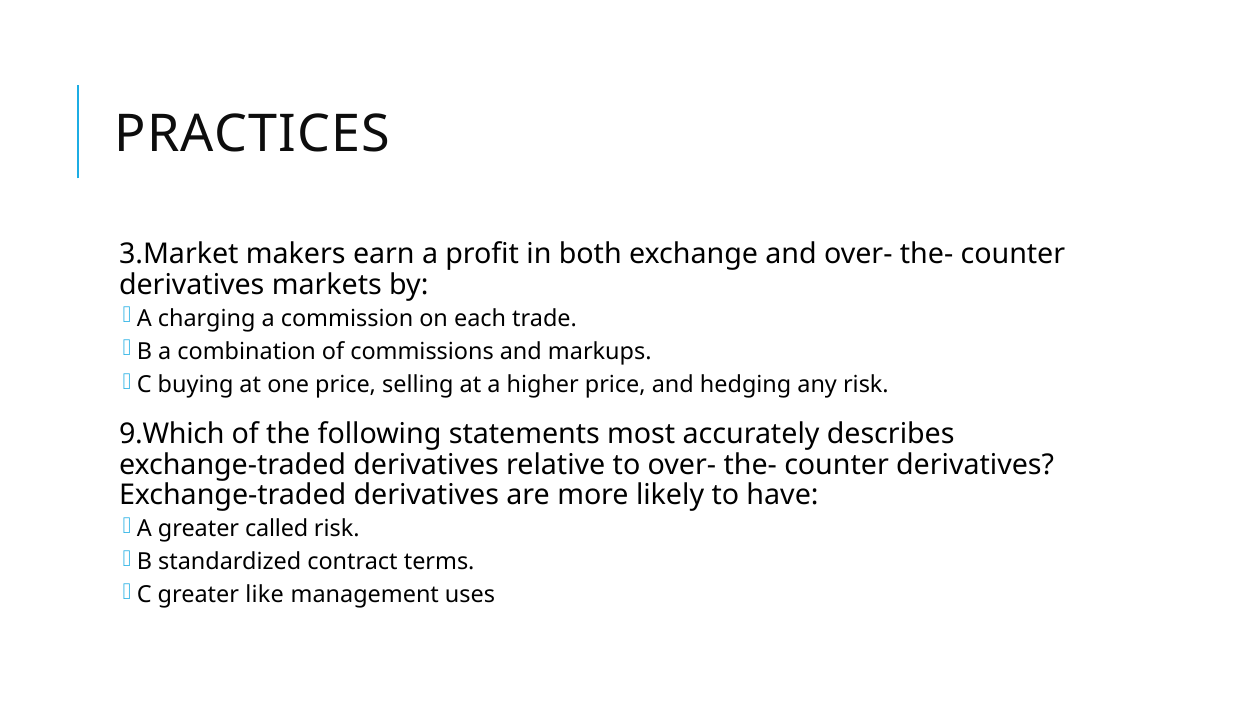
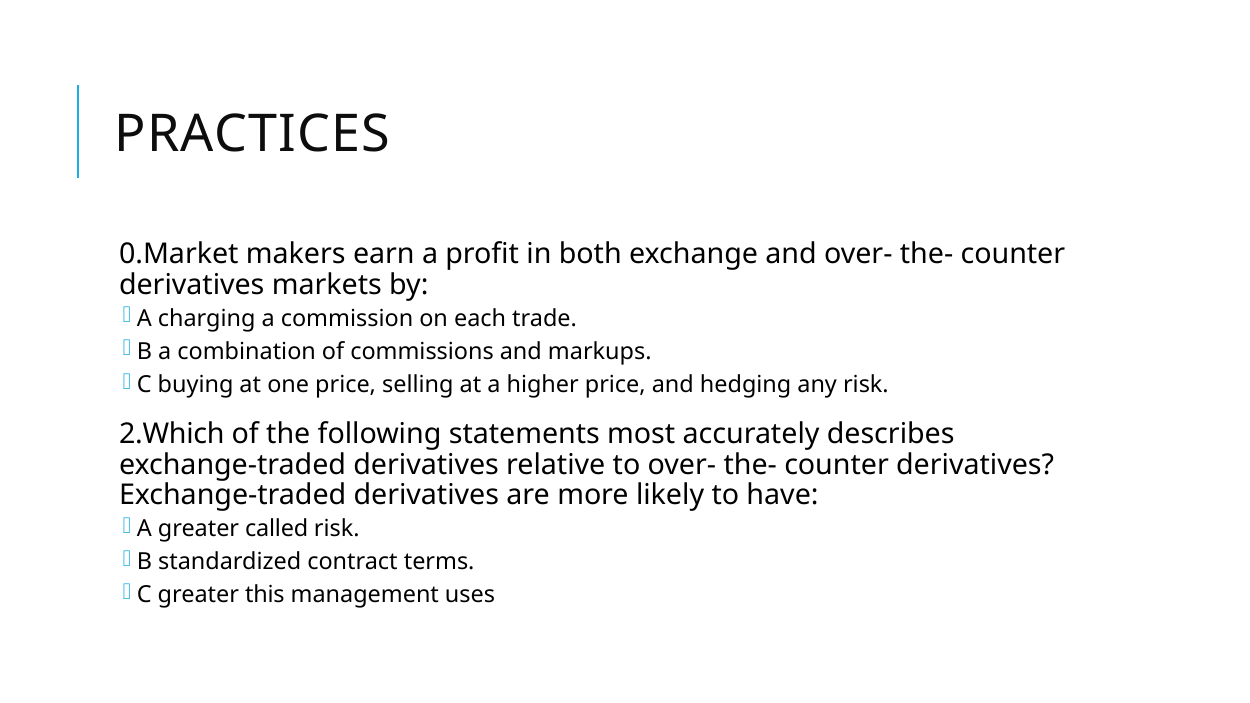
3.Market: 3.Market -> 0.Market
9.Which: 9.Which -> 2.Which
like: like -> this
